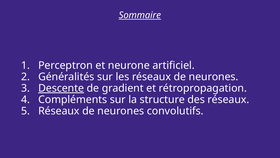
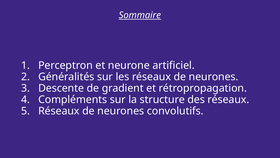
Descente underline: present -> none
